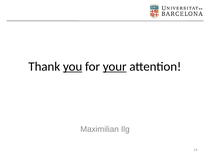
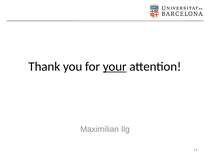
you underline: present -> none
